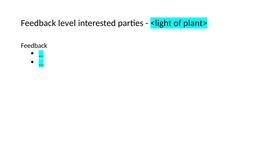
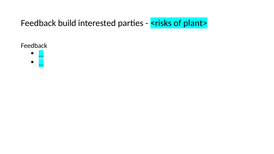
level: level -> build
<light: <light -> <risks
